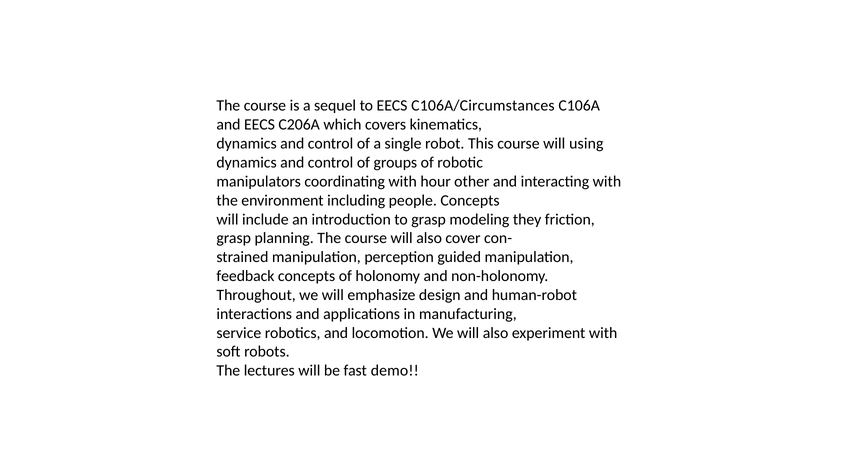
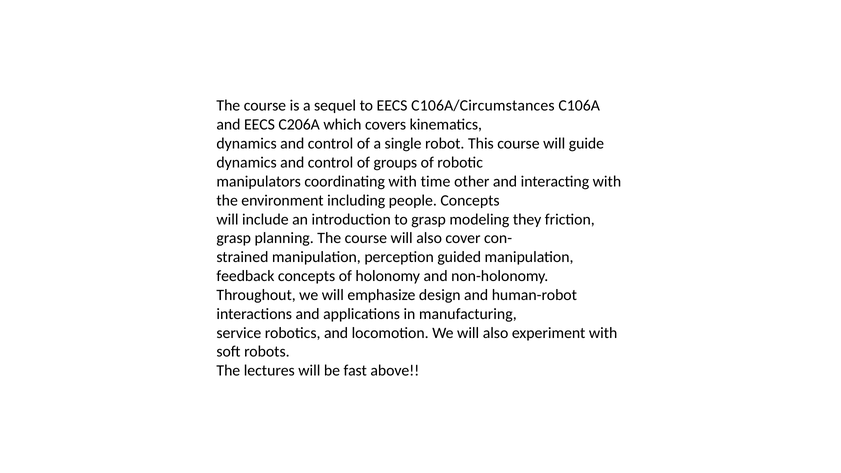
using: using -> guide
hour: hour -> time
demo: demo -> above
